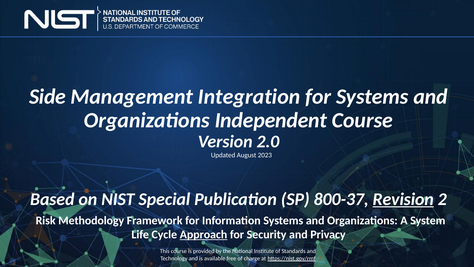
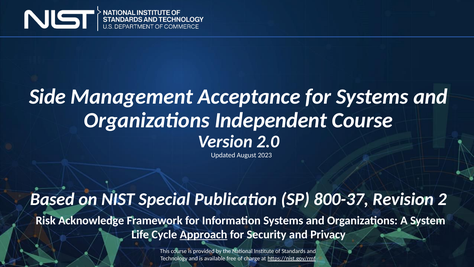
Integration: Integration -> Acceptance
Revision underline: present -> none
Methodology: Methodology -> Acknowledge
